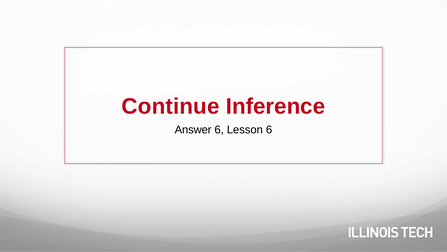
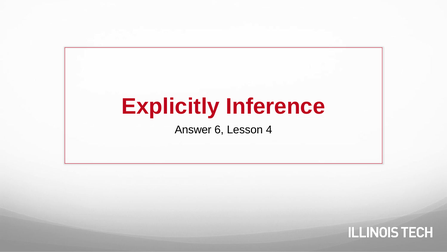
Continue: Continue -> Explicitly
Lesson 6: 6 -> 4
